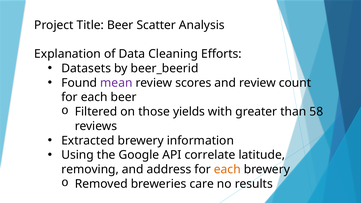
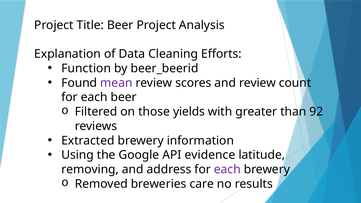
Beer Scatter: Scatter -> Project
Datasets: Datasets -> Function
58: 58 -> 92
correlate: correlate -> evidence
each at (227, 170) colour: orange -> purple
